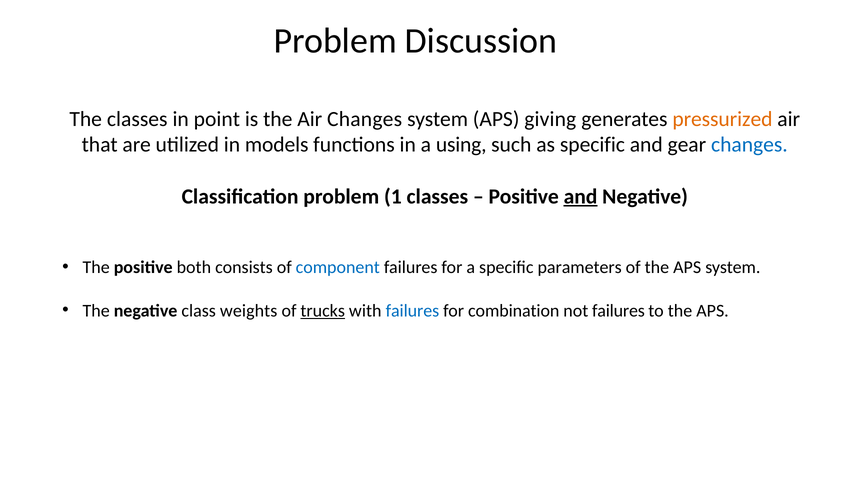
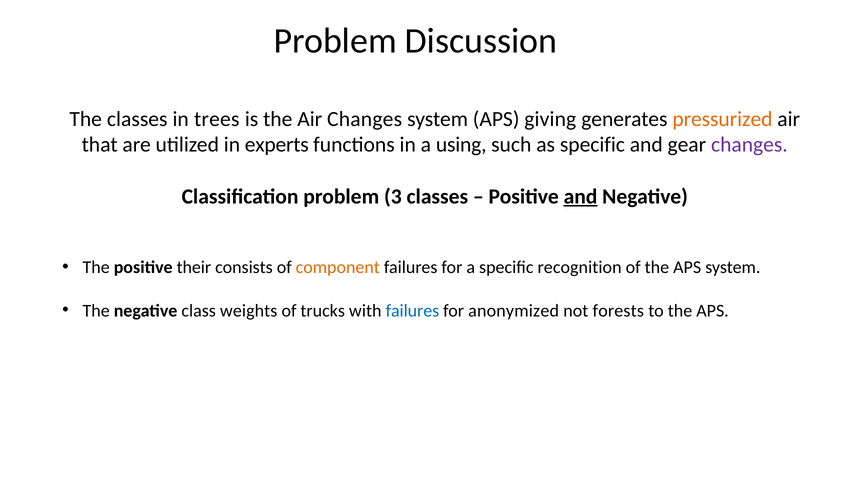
point: point -> trees
models: models -> experts
changes at (749, 145) colour: blue -> purple
1: 1 -> 3
both: both -> their
component colour: blue -> orange
parameters: parameters -> recognition
trucks underline: present -> none
combination: combination -> anonymized
not failures: failures -> forests
